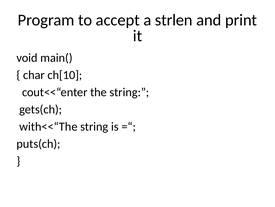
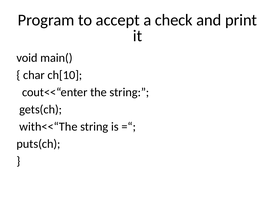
strlen: strlen -> check
